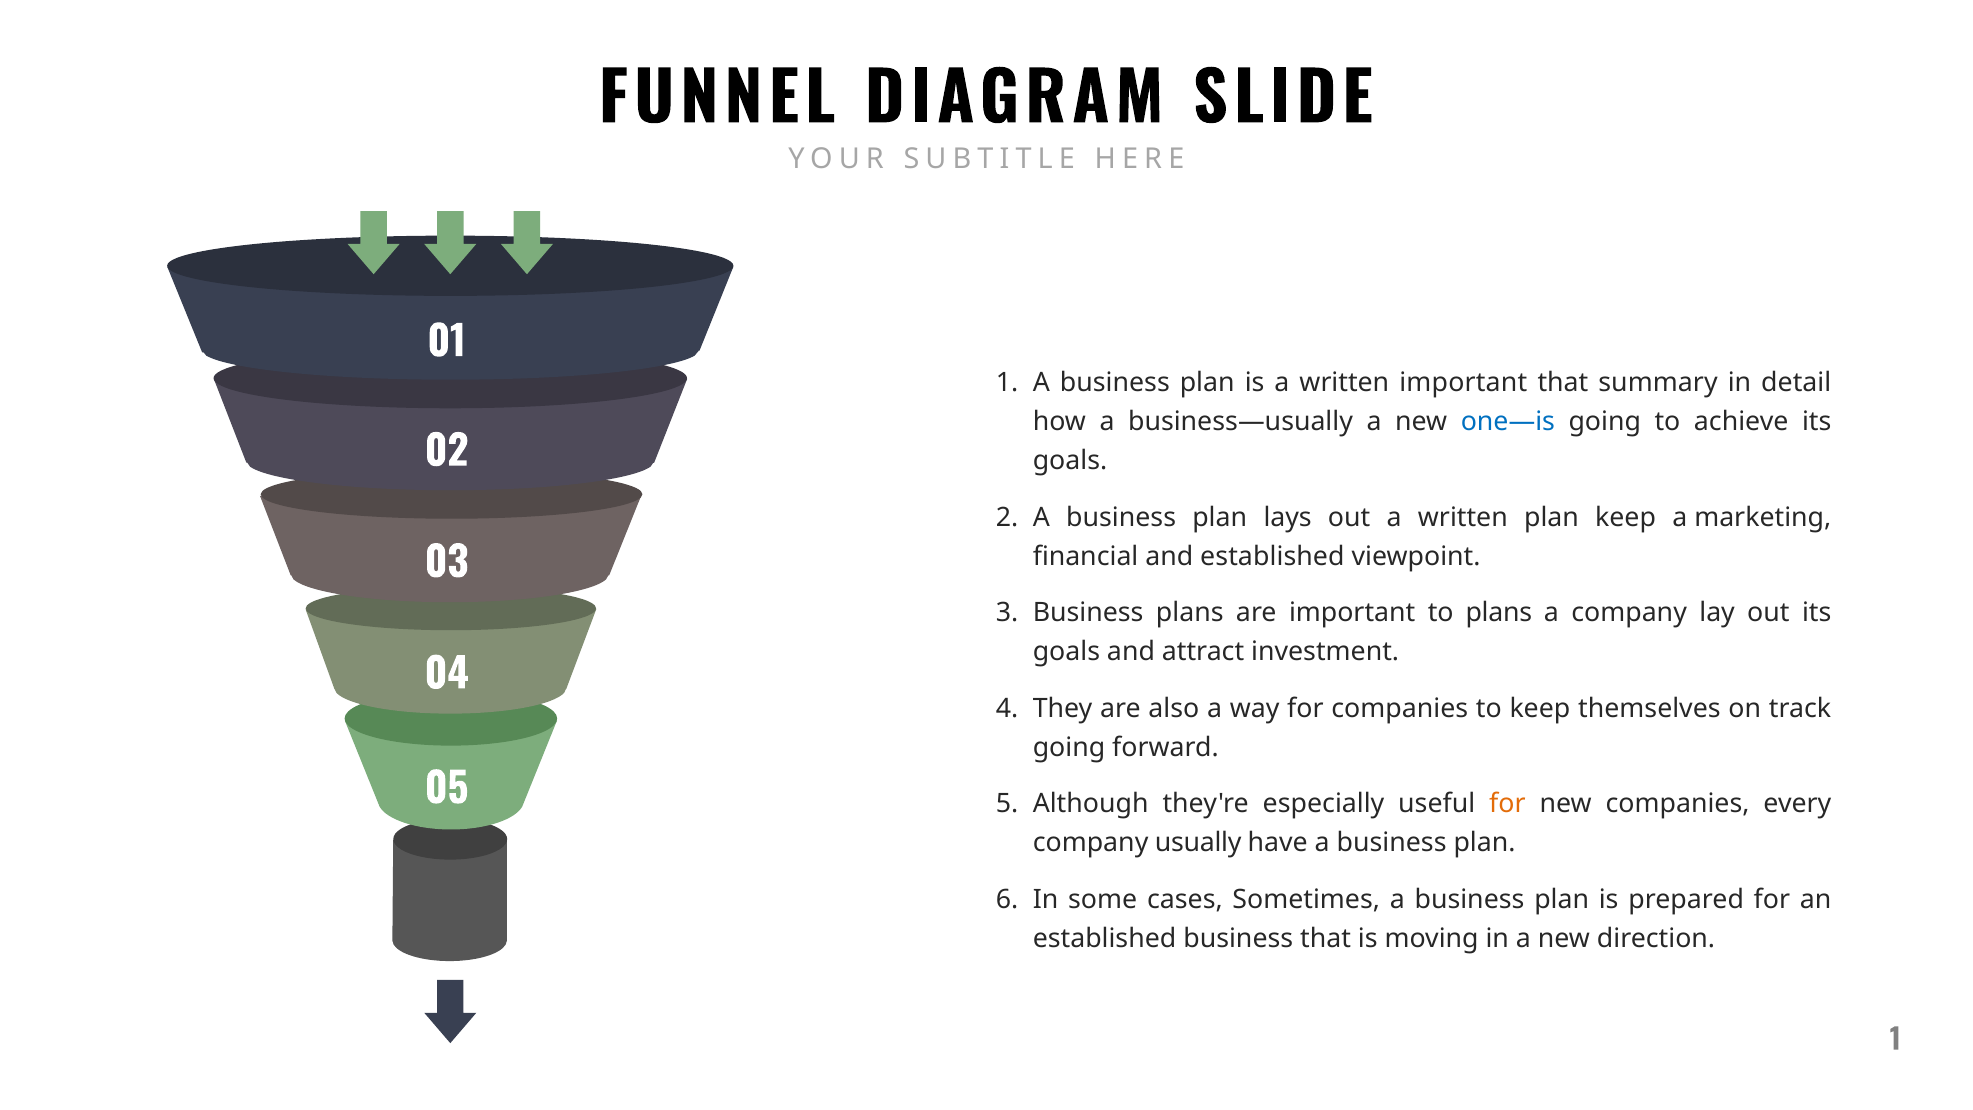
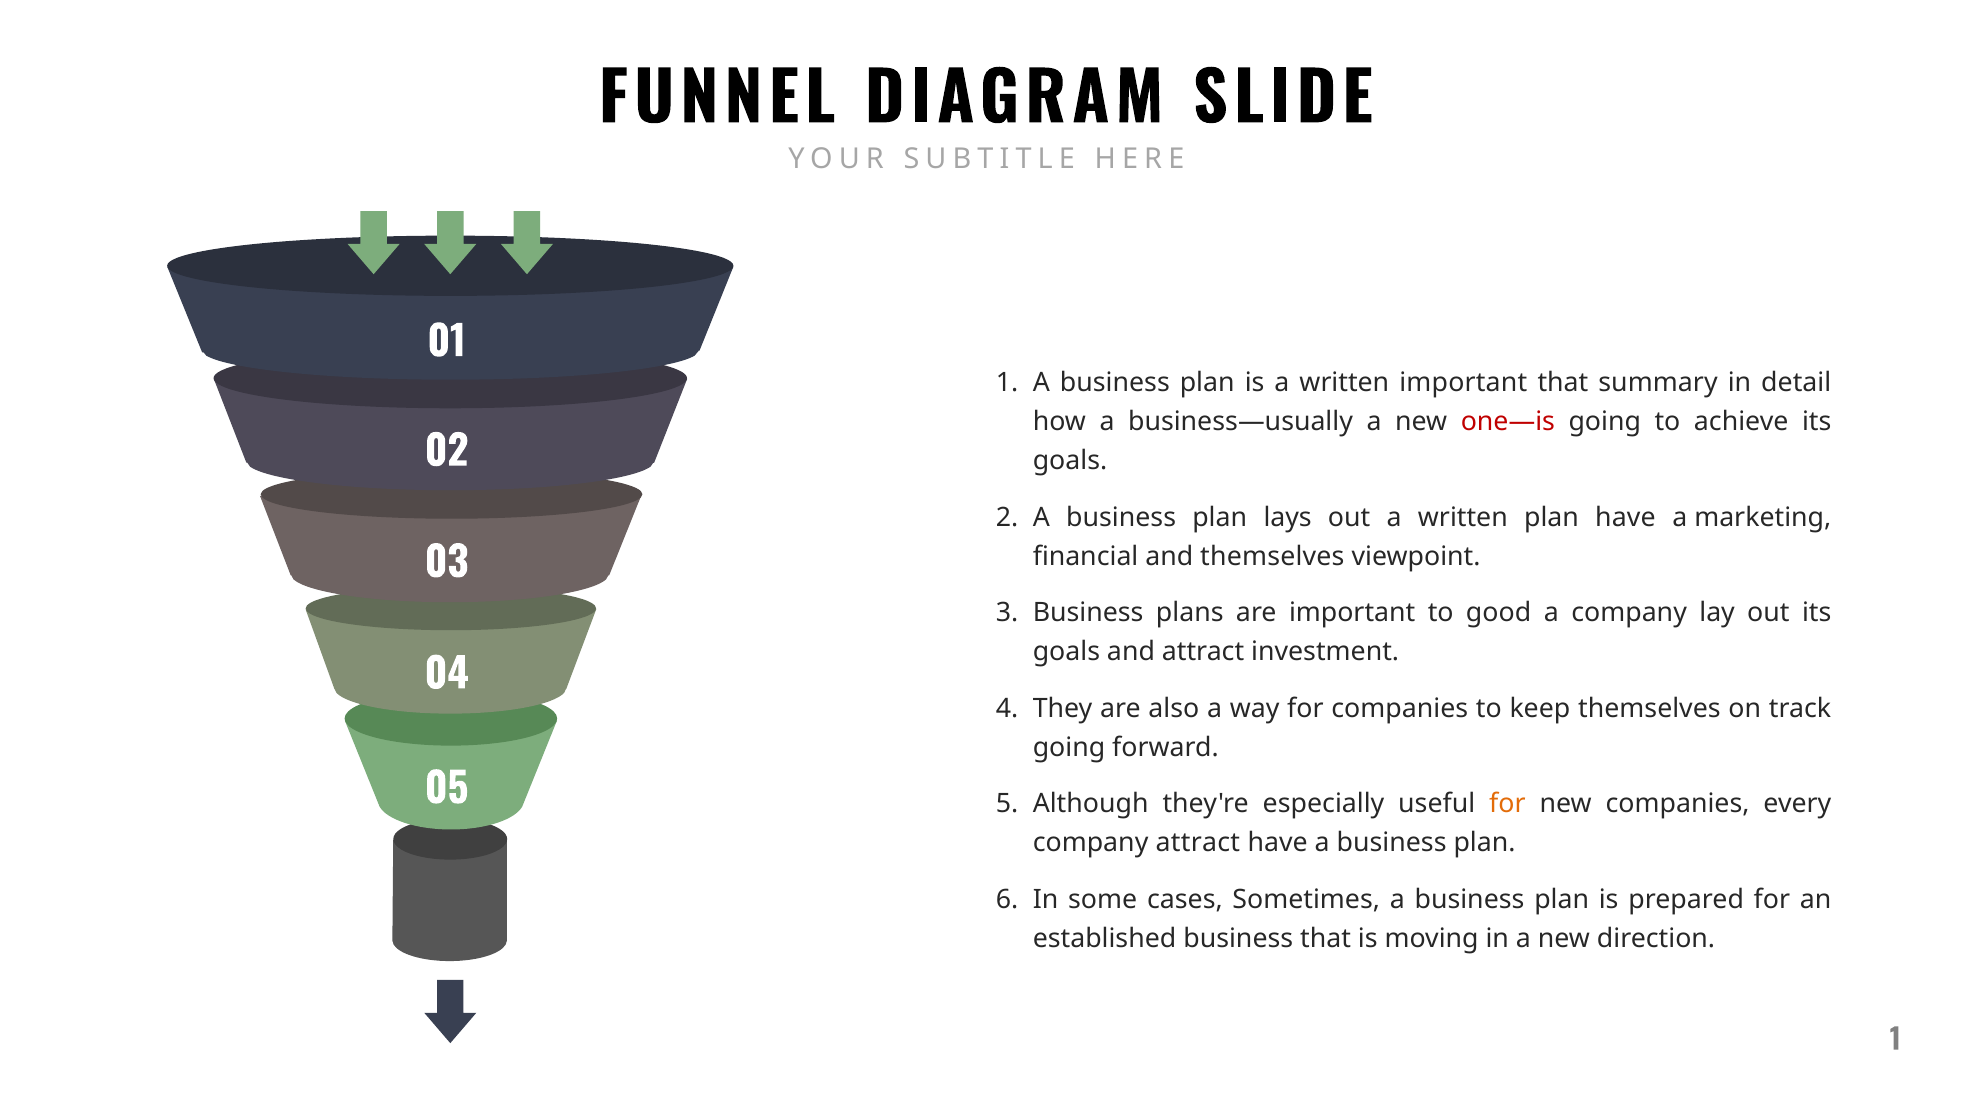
one—is colour: blue -> red
plan keep: keep -> have
and established: established -> themselves
to plans: plans -> good
company usually: usually -> attract
